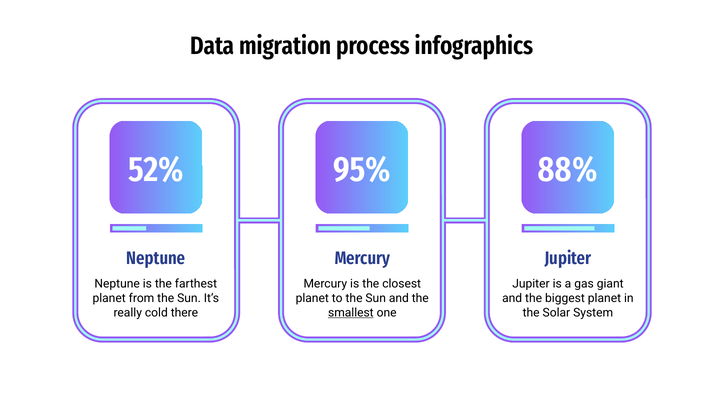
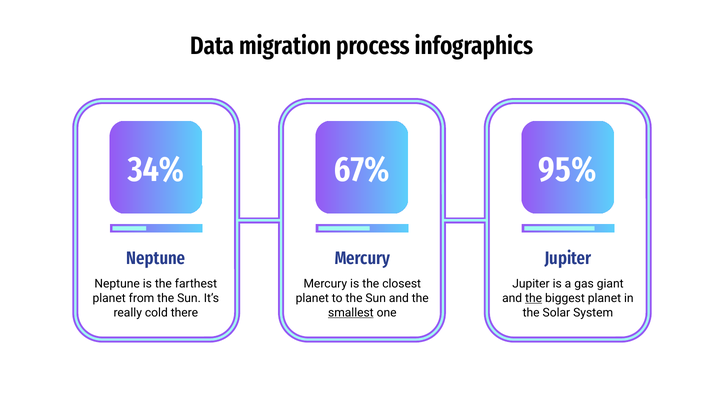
52%: 52% -> 34%
95%: 95% -> 67%
88%: 88% -> 95%
the at (534, 298) underline: none -> present
